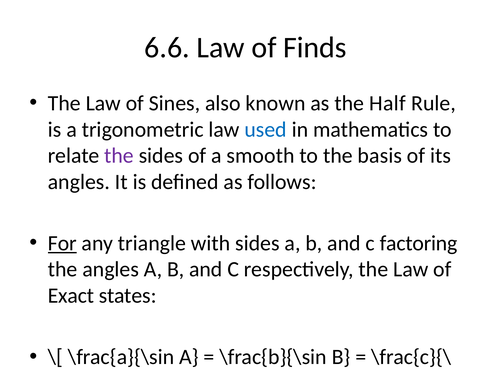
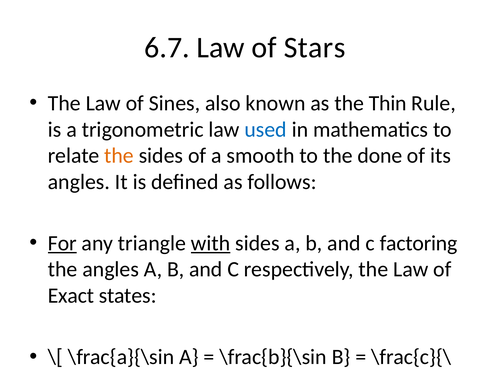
6.6: 6.6 -> 6.7
Finds: Finds -> Stars
Half: Half -> Thin
the at (119, 155) colour: purple -> orange
basis: basis -> done
with underline: none -> present
